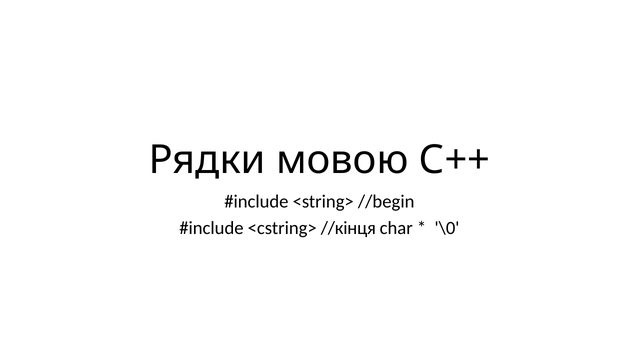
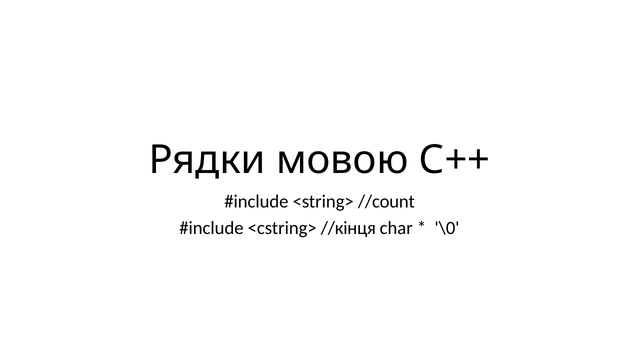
//begin: //begin -> //count
